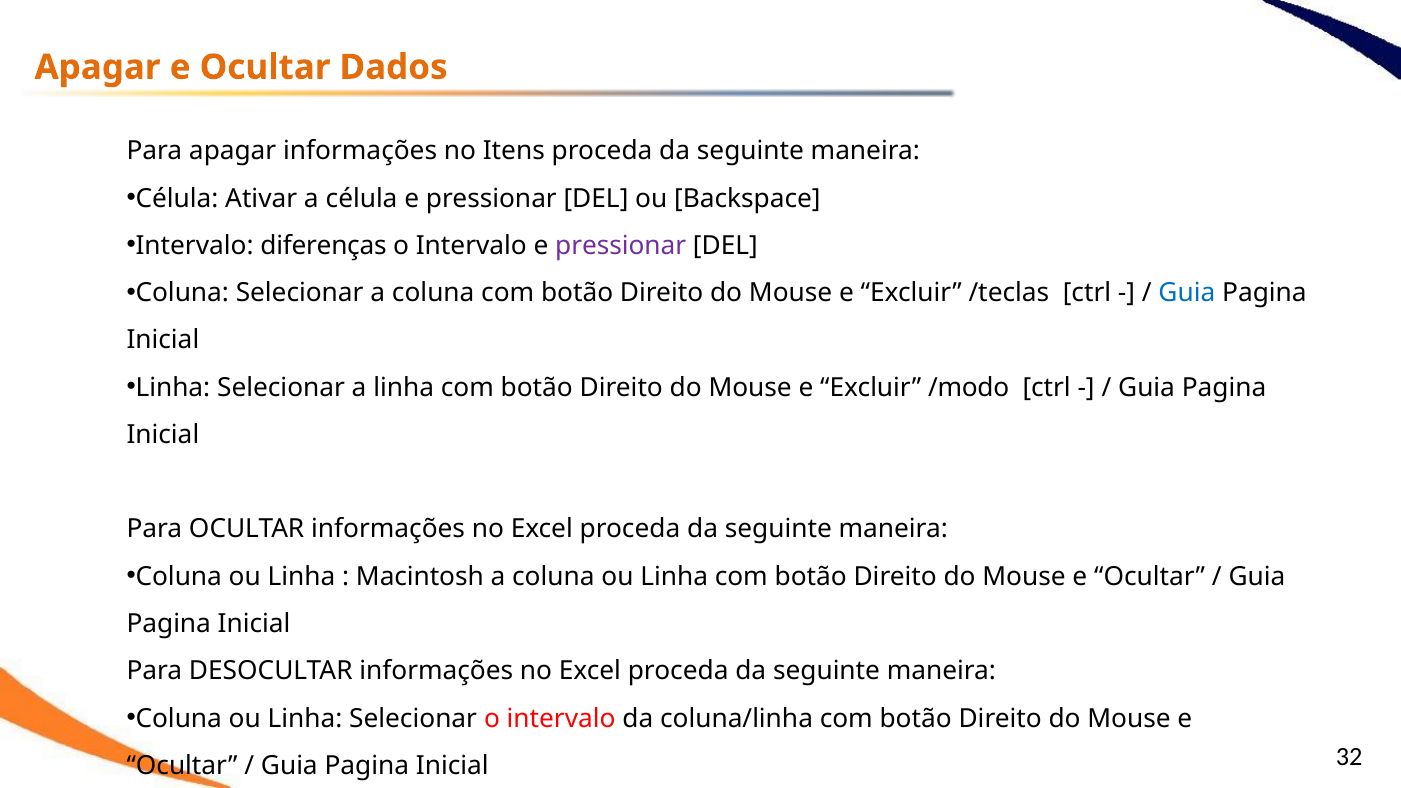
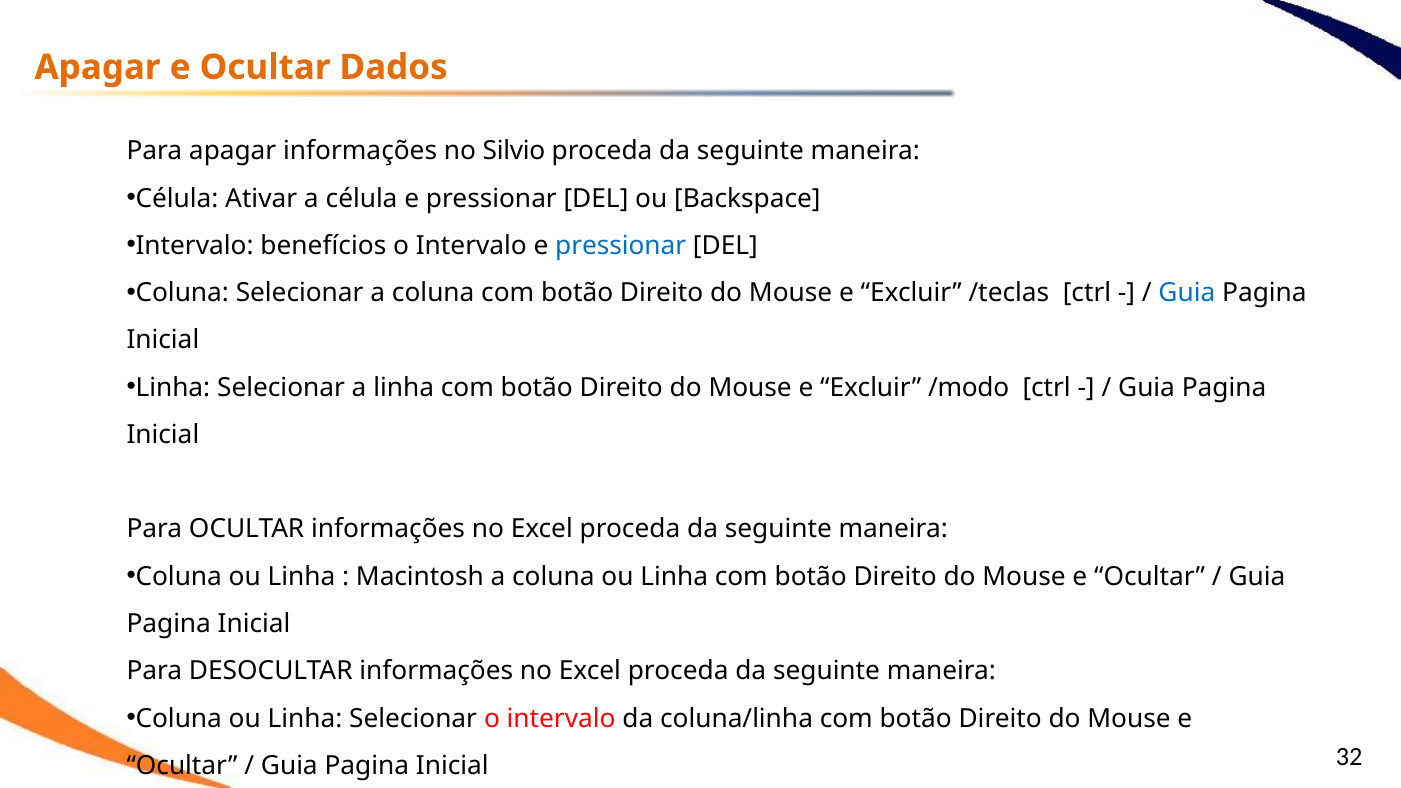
Itens: Itens -> Silvio
diferenças: diferenças -> benefícios
pressionar at (621, 246) colour: purple -> blue
